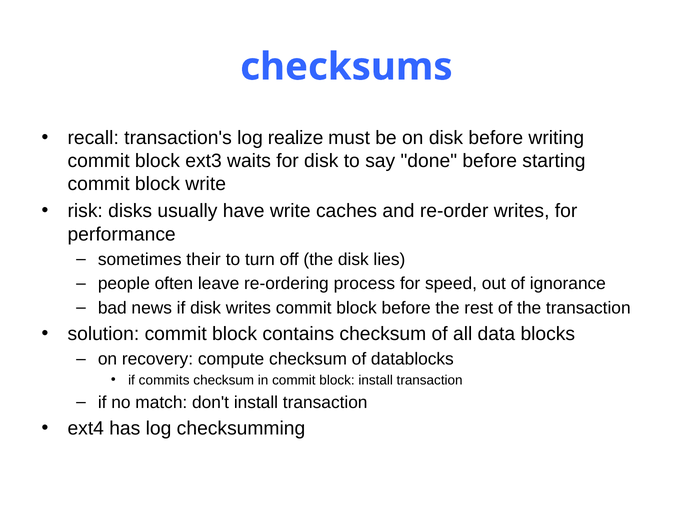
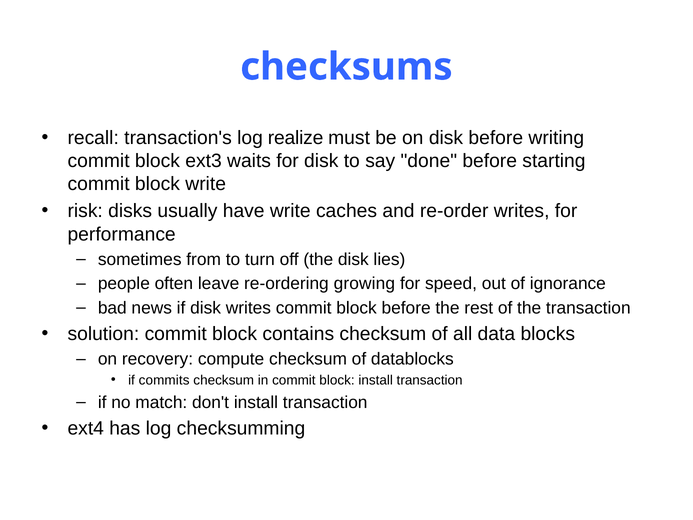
their: their -> from
process: process -> growing
